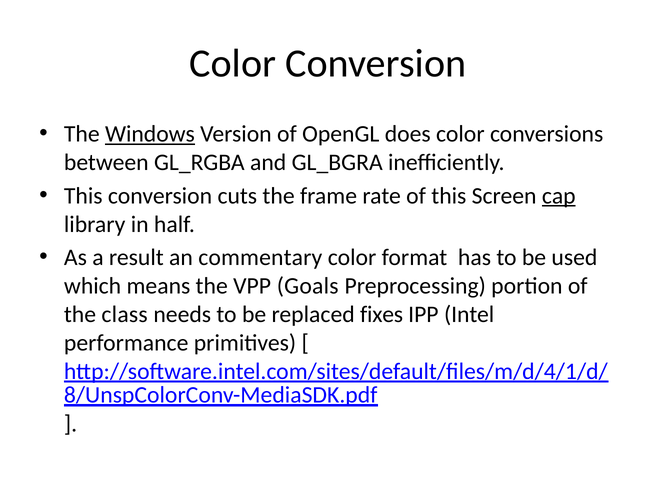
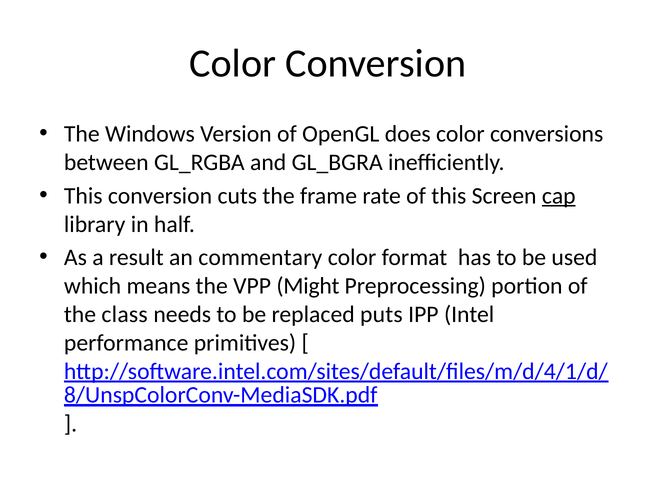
Windows underline: present -> none
Goals: Goals -> Might
fixes: fixes -> puts
